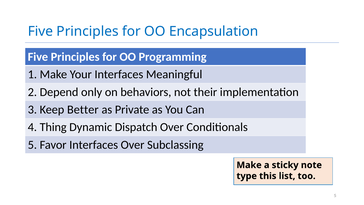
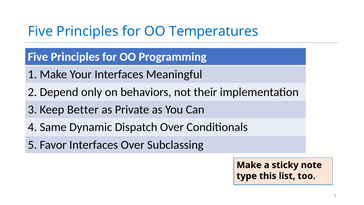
Encapsulation: Encapsulation -> Temperatures
Thing: Thing -> Same
